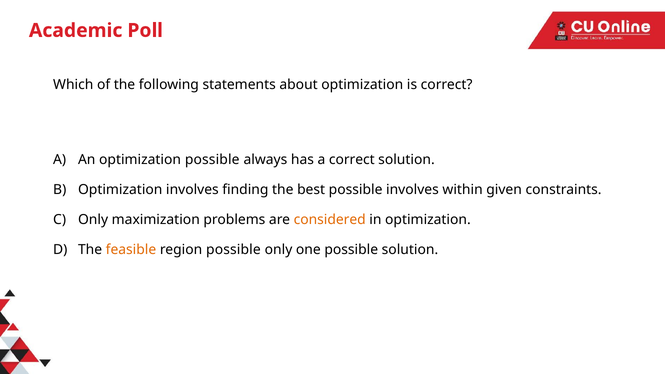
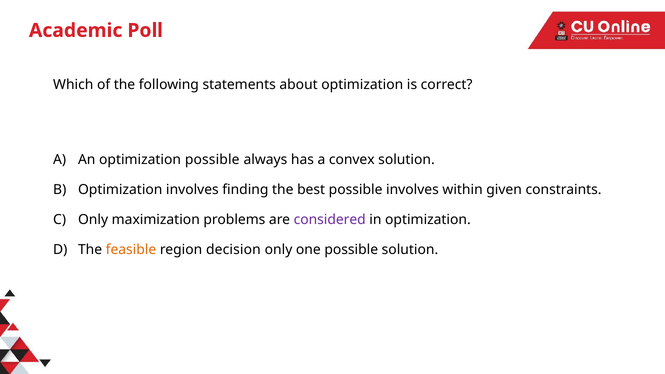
a correct: correct -> convex
considered colour: orange -> purple
region possible: possible -> decision
